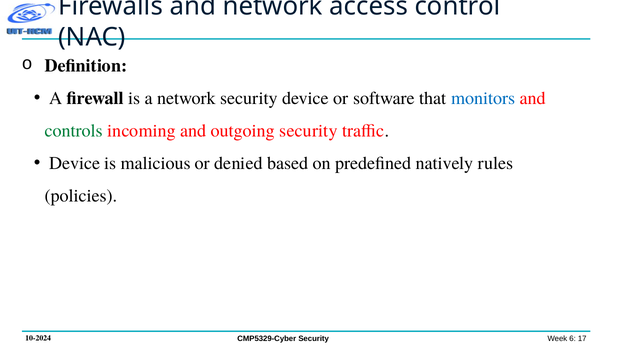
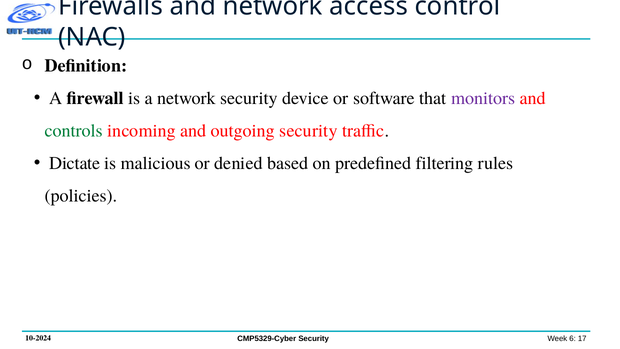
monitors colour: blue -> purple
Device at (75, 163): Device -> Dictate
natively: natively -> filtering
